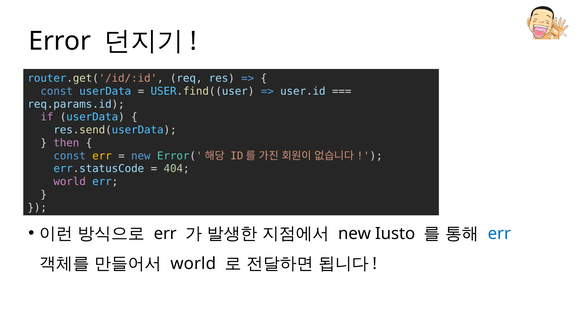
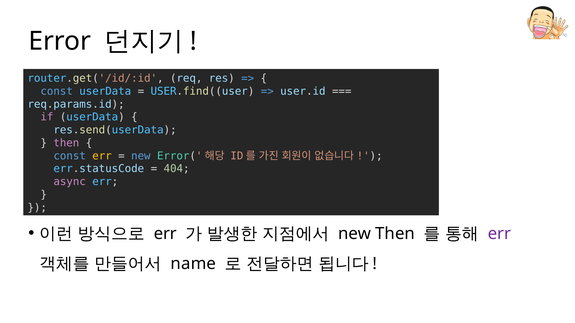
world at (70, 182): world -> async
new Iusto: Iusto -> Then
err at (499, 234) colour: blue -> purple
world at (193, 264): world -> name
